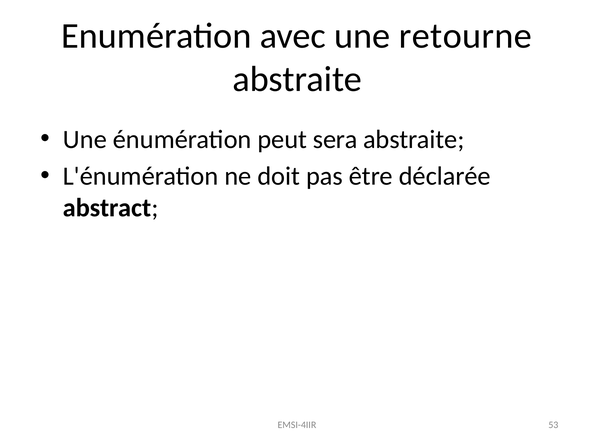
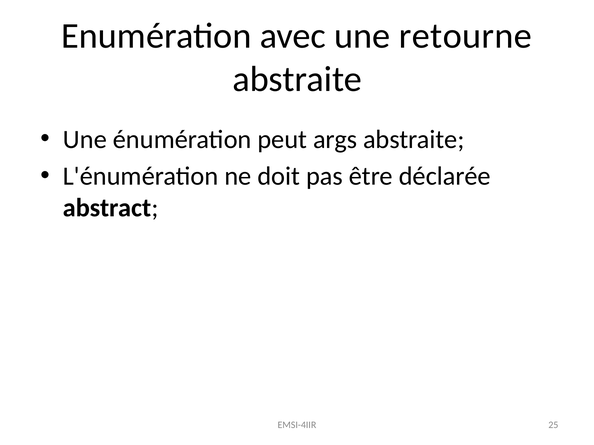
sera: sera -> args
53: 53 -> 25
